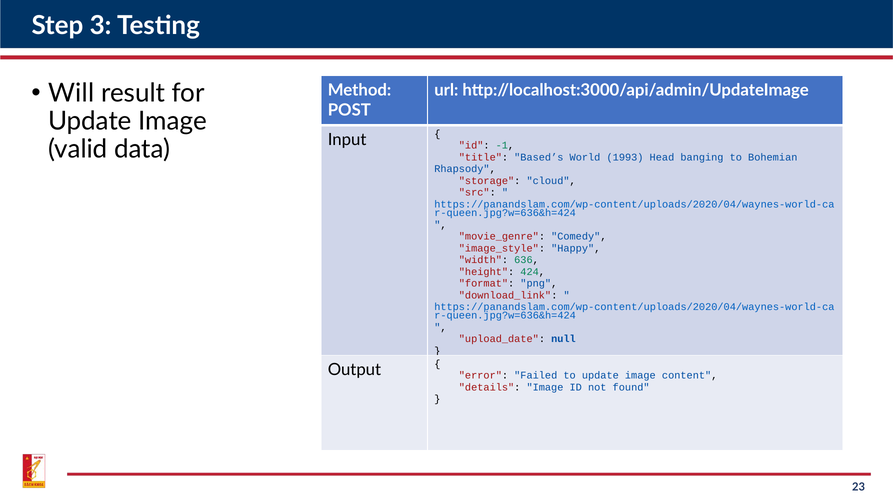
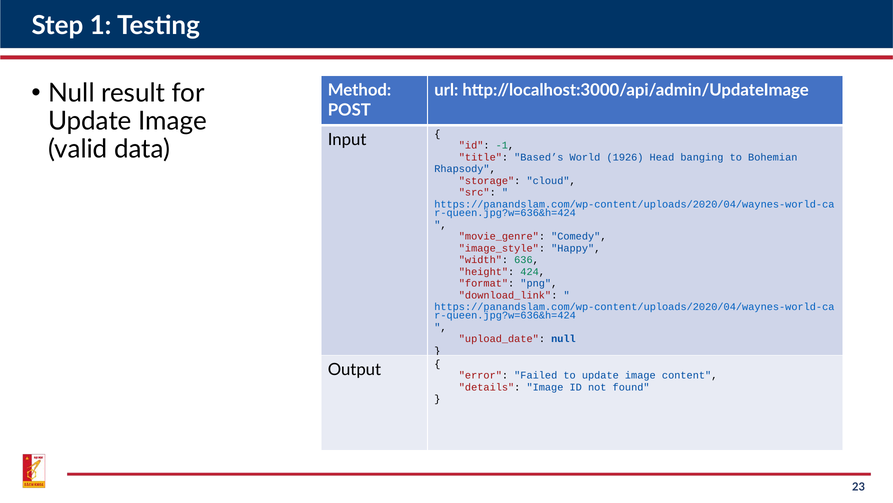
3: 3 -> 1
Will at (71, 93): Will -> Null
1993: 1993 -> 1926
